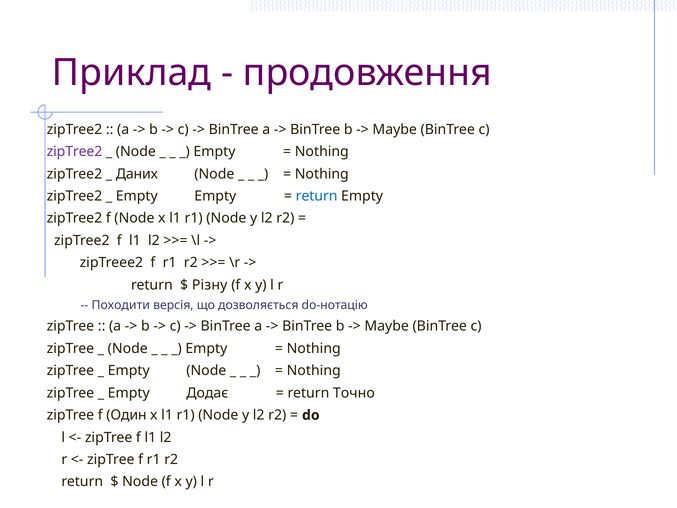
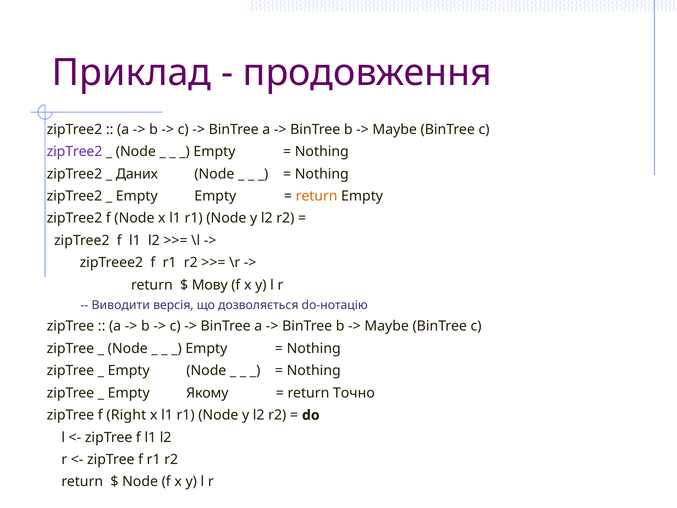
return at (317, 196) colour: blue -> orange
Різну: Різну -> Мову
Походити: Походити -> Виводити
Додає: Додає -> Якому
Один: Один -> Right
